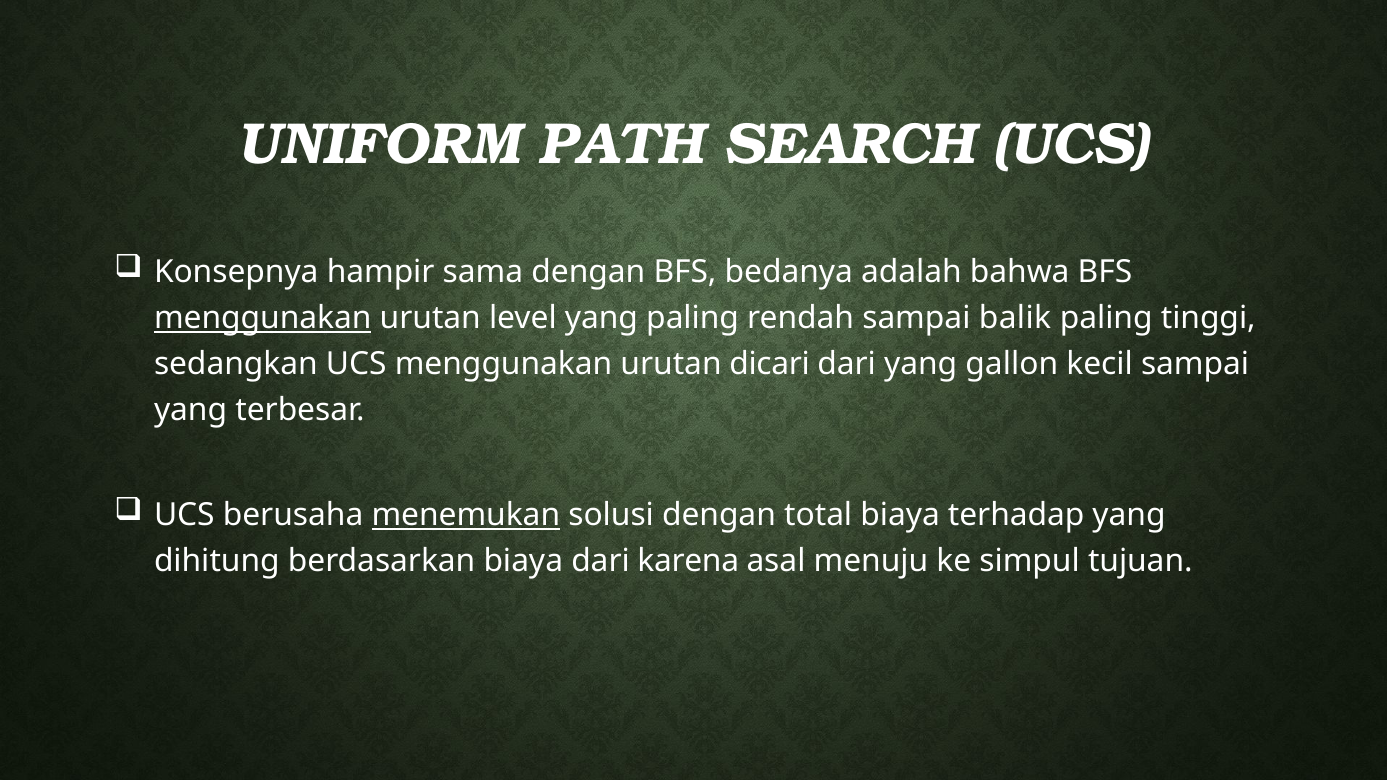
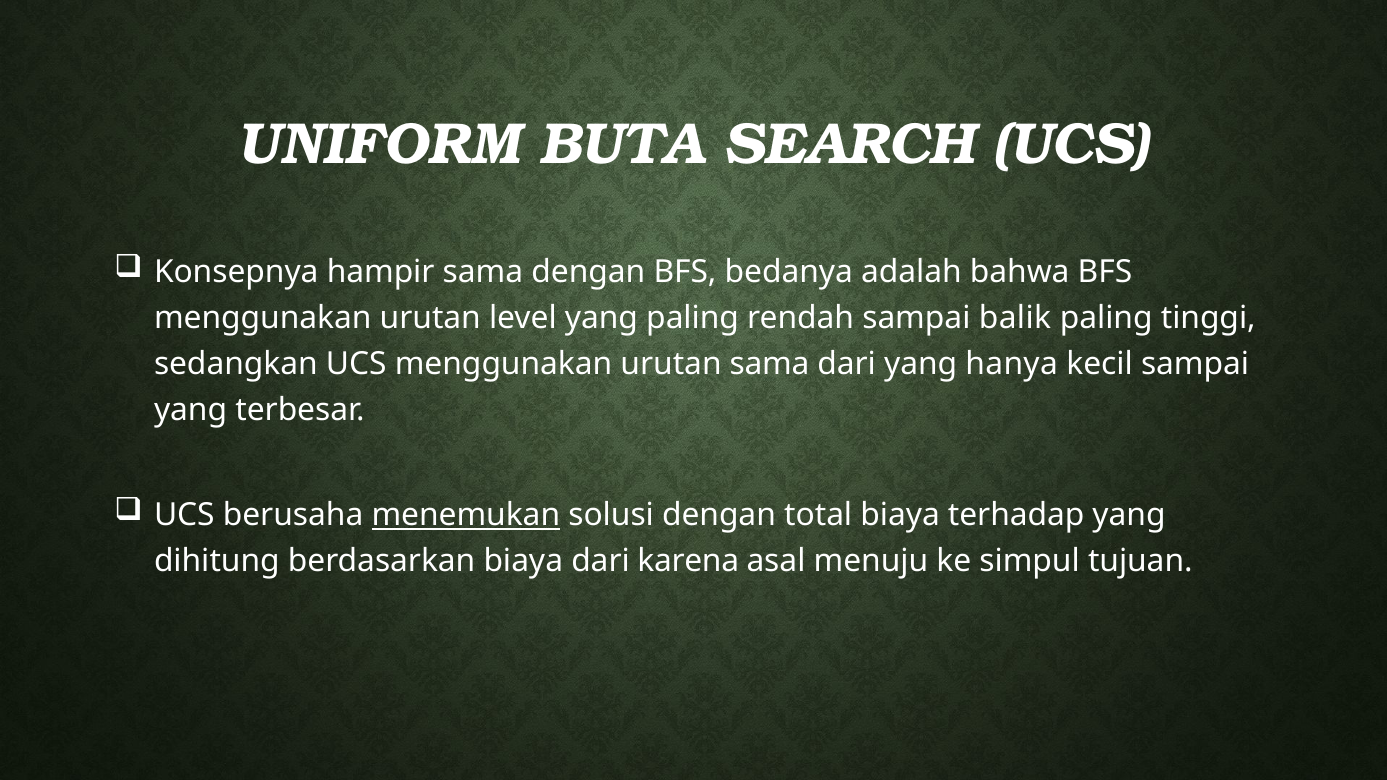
PATH: PATH -> BUTA
menggunakan at (263, 318) underline: present -> none
urutan dicari: dicari -> sama
gallon: gallon -> hanya
